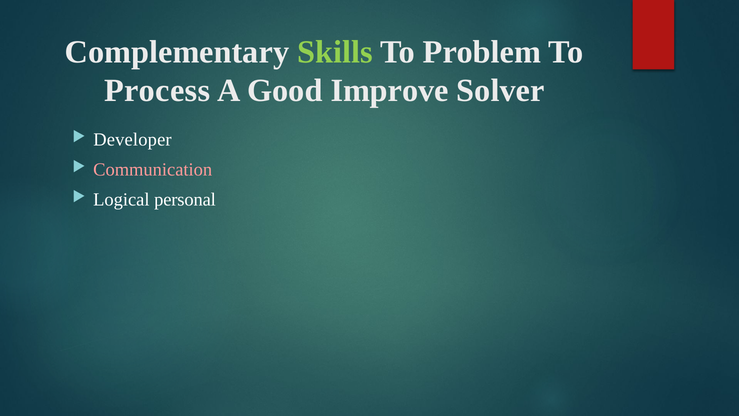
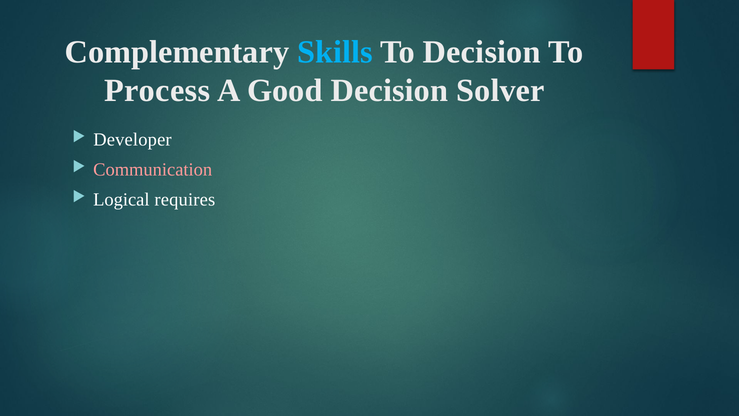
Skills colour: light green -> light blue
To Problem: Problem -> Decision
Good Improve: Improve -> Decision
personal: personal -> requires
